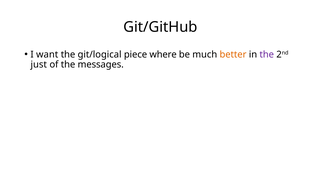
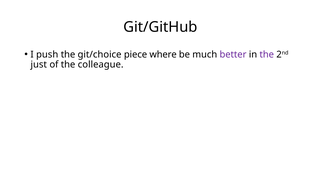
want: want -> push
git/logical: git/logical -> git/choice
better colour: orange -> purple
messages: messages -> colleague
